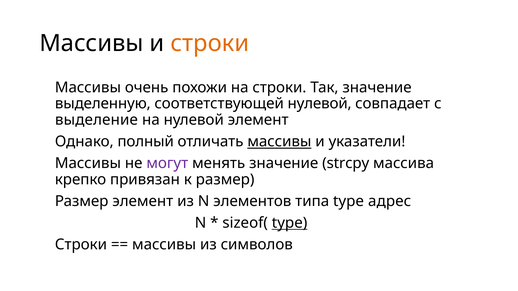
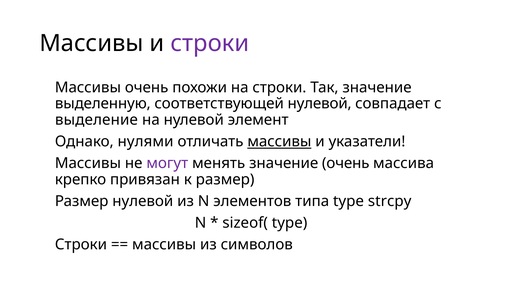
строки at (210, 44) colour: orange -> purple
полный: полный -> нулями
значение strcpy: strcpy -> очень
Размер элемент: элемент -> нулевой
адрес: адрес -> strcpy
type at (290, 223) underline: present -> none
